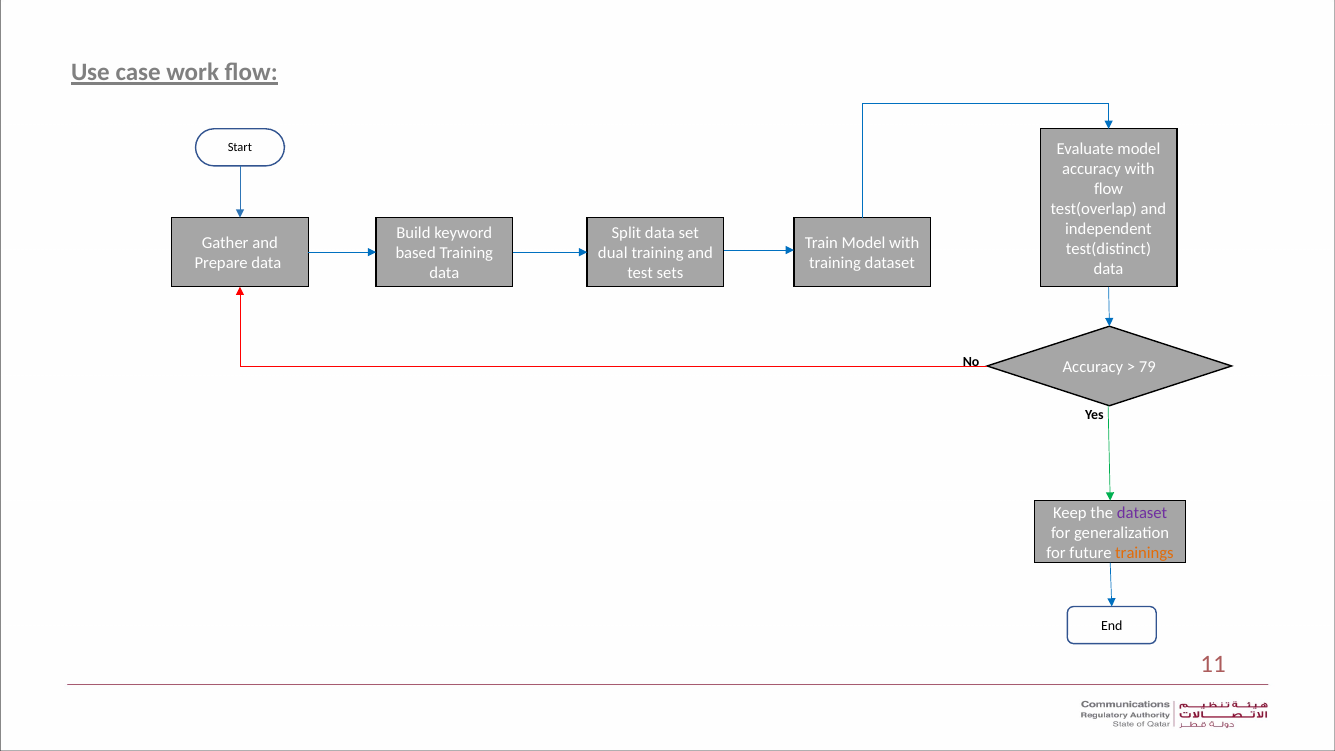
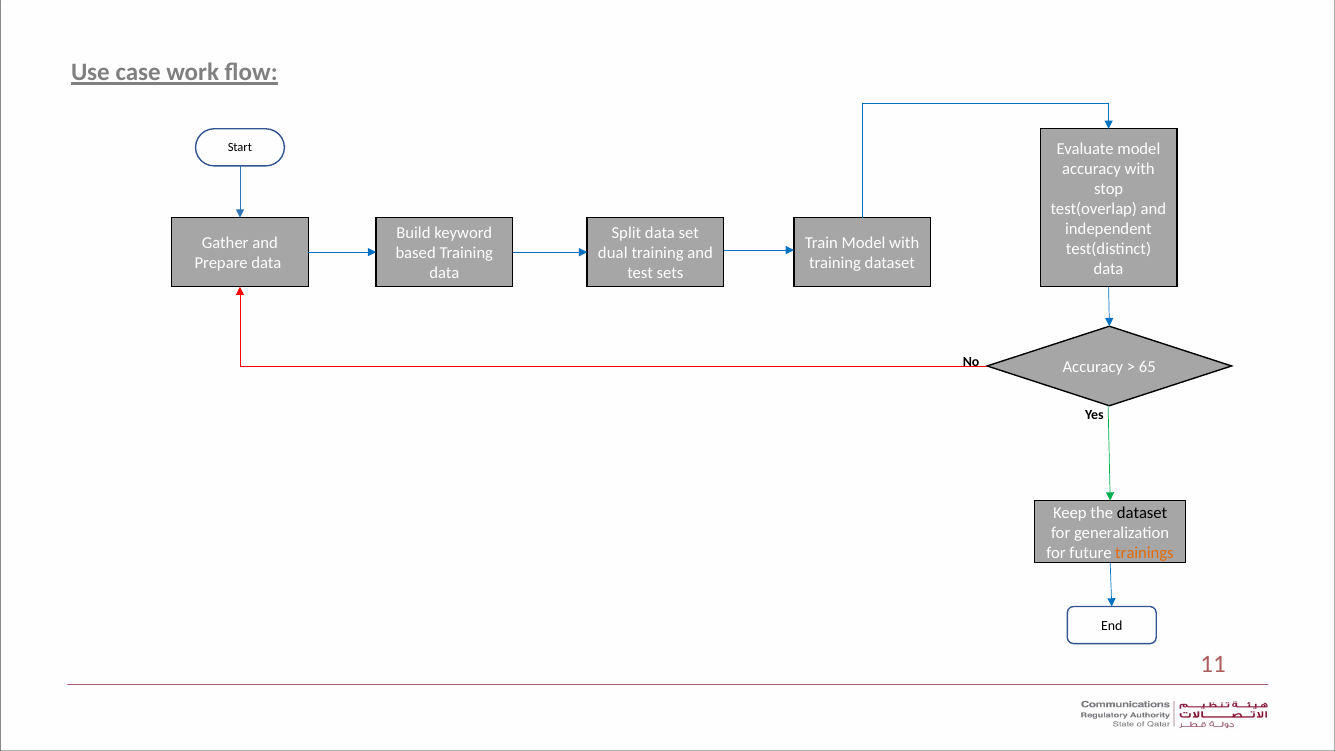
flow at (1109, 189): flow -> stop
79: 79 -> 65
dataset at (1142, 513) colour: purple -> black
